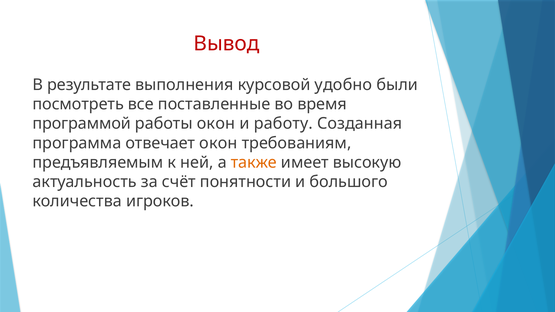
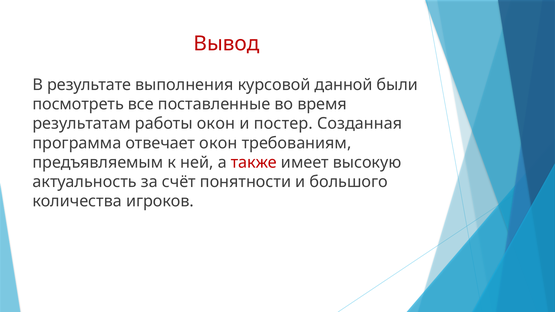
удобно: удобно -> данной
программой: программой -> результатам
работу: работу -> постер
также colour: orange -> red
